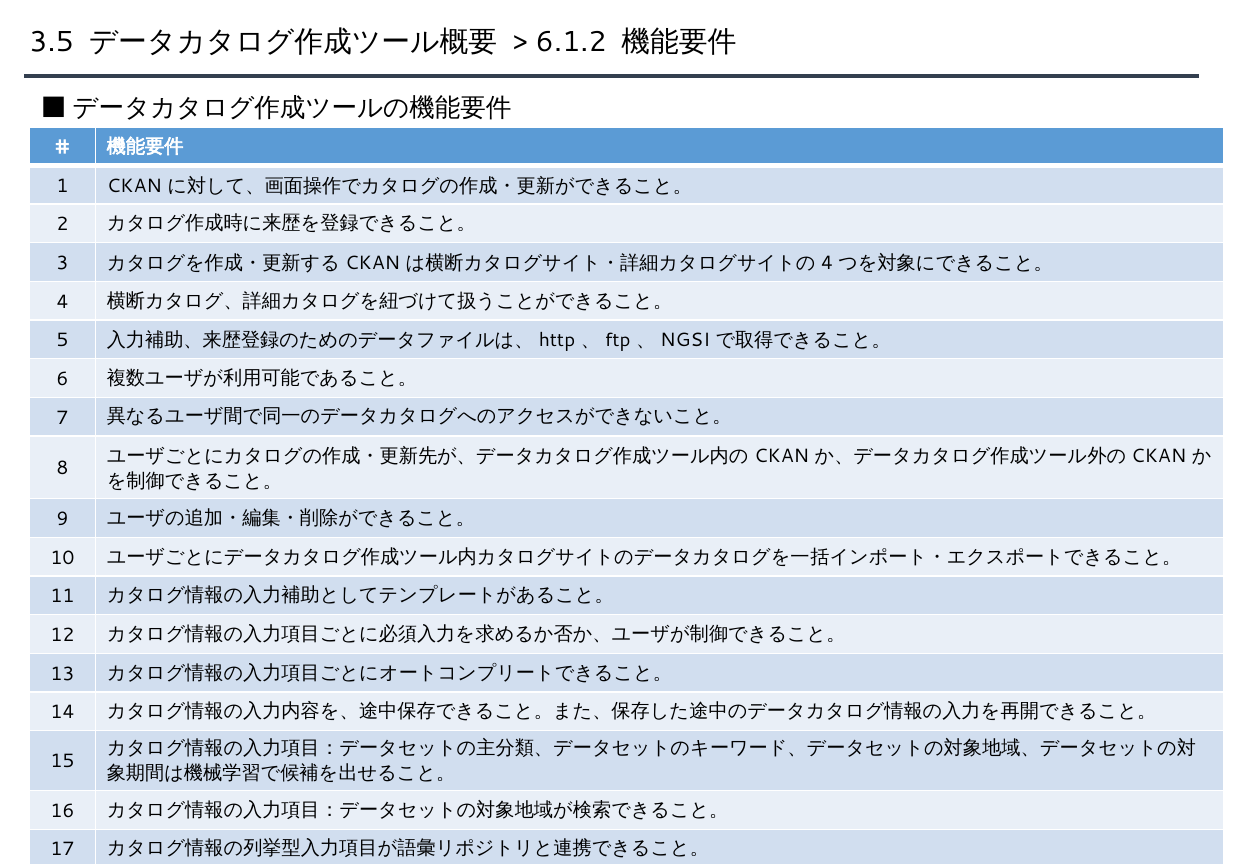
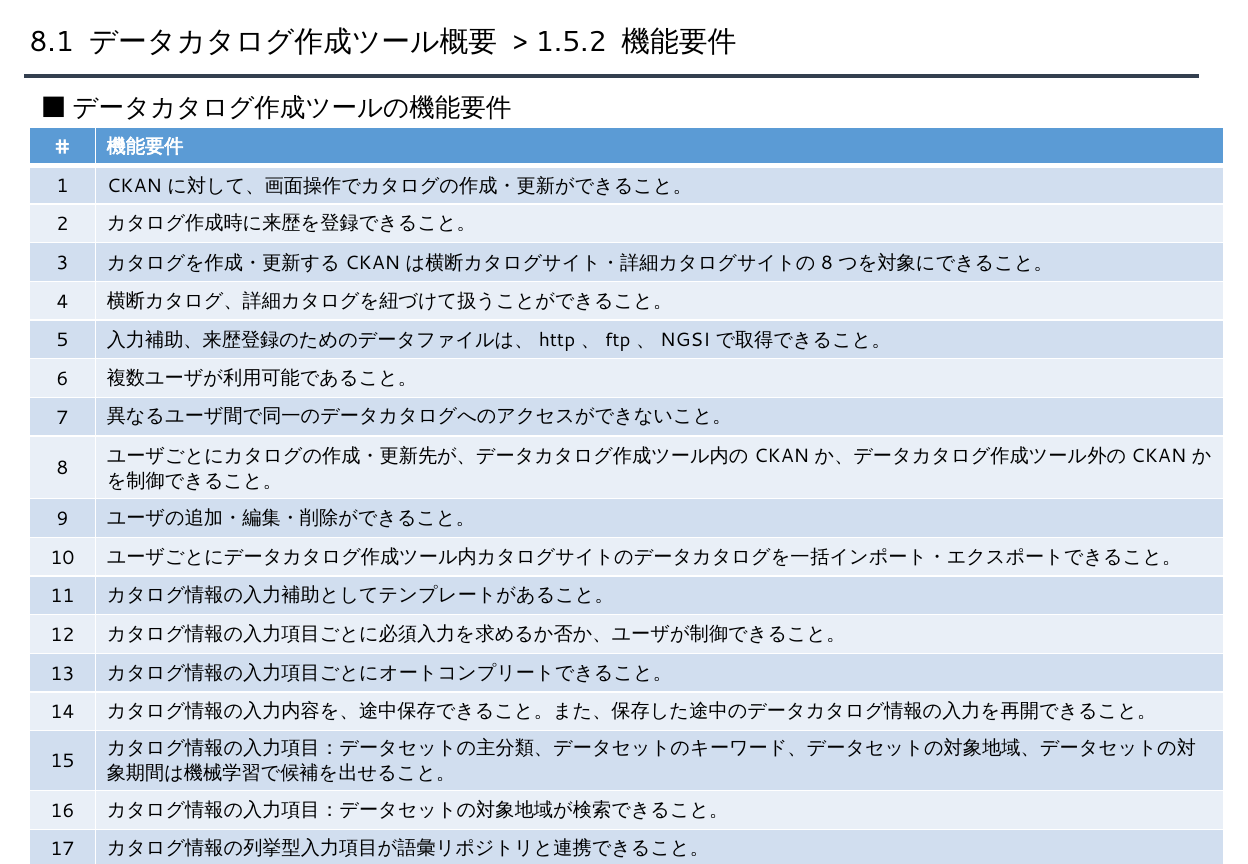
3.5: 3.5 -> 8.1
6.1.2: 6.1.2 -> 1.5.2
4 at (827, 263): 4 -> 8
